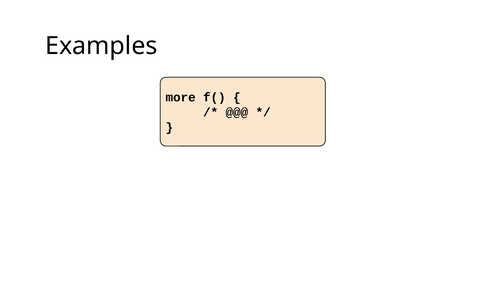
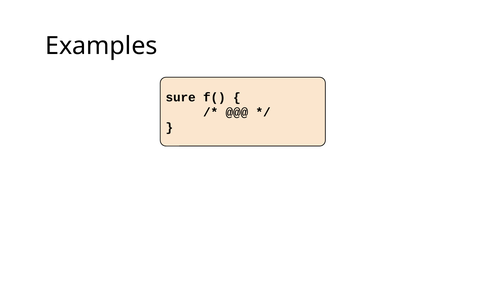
more: more -> sure
